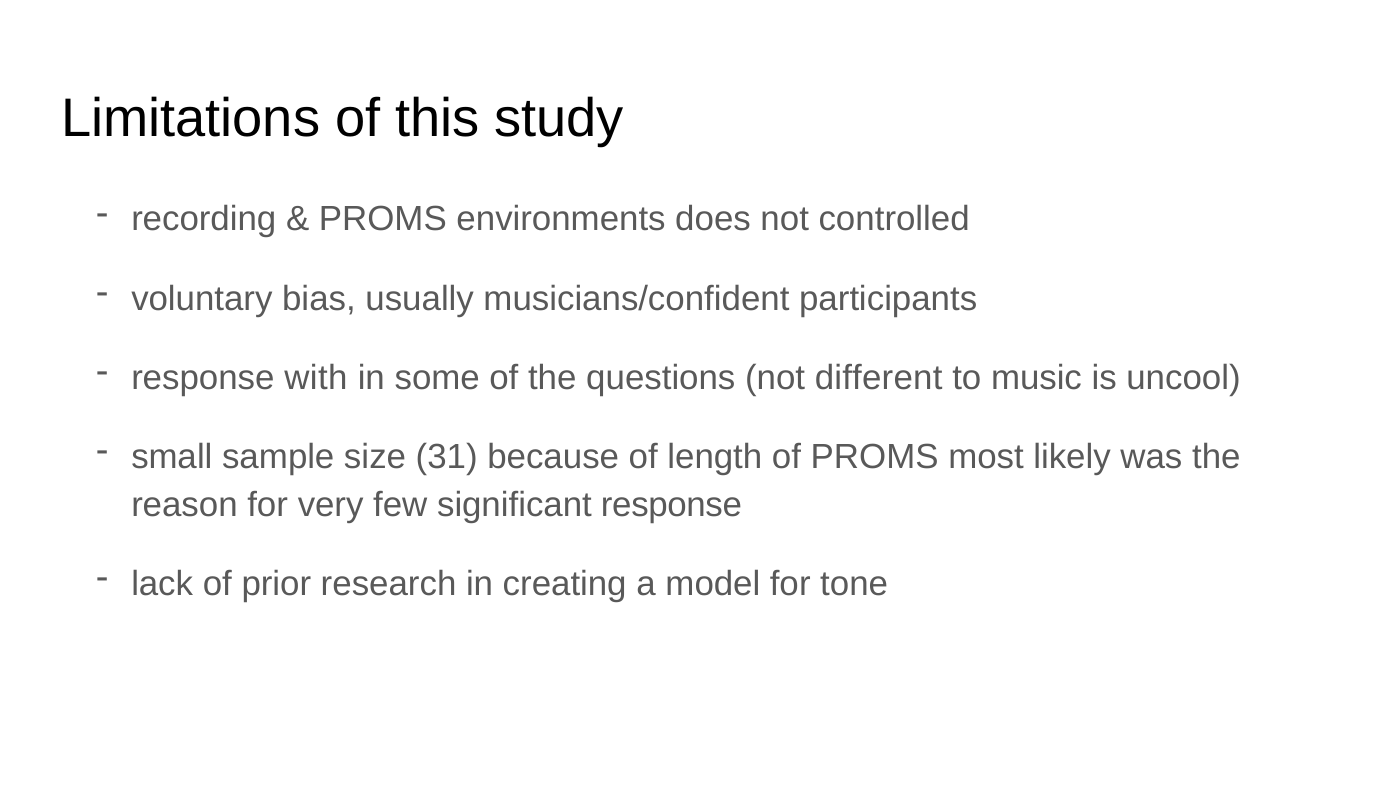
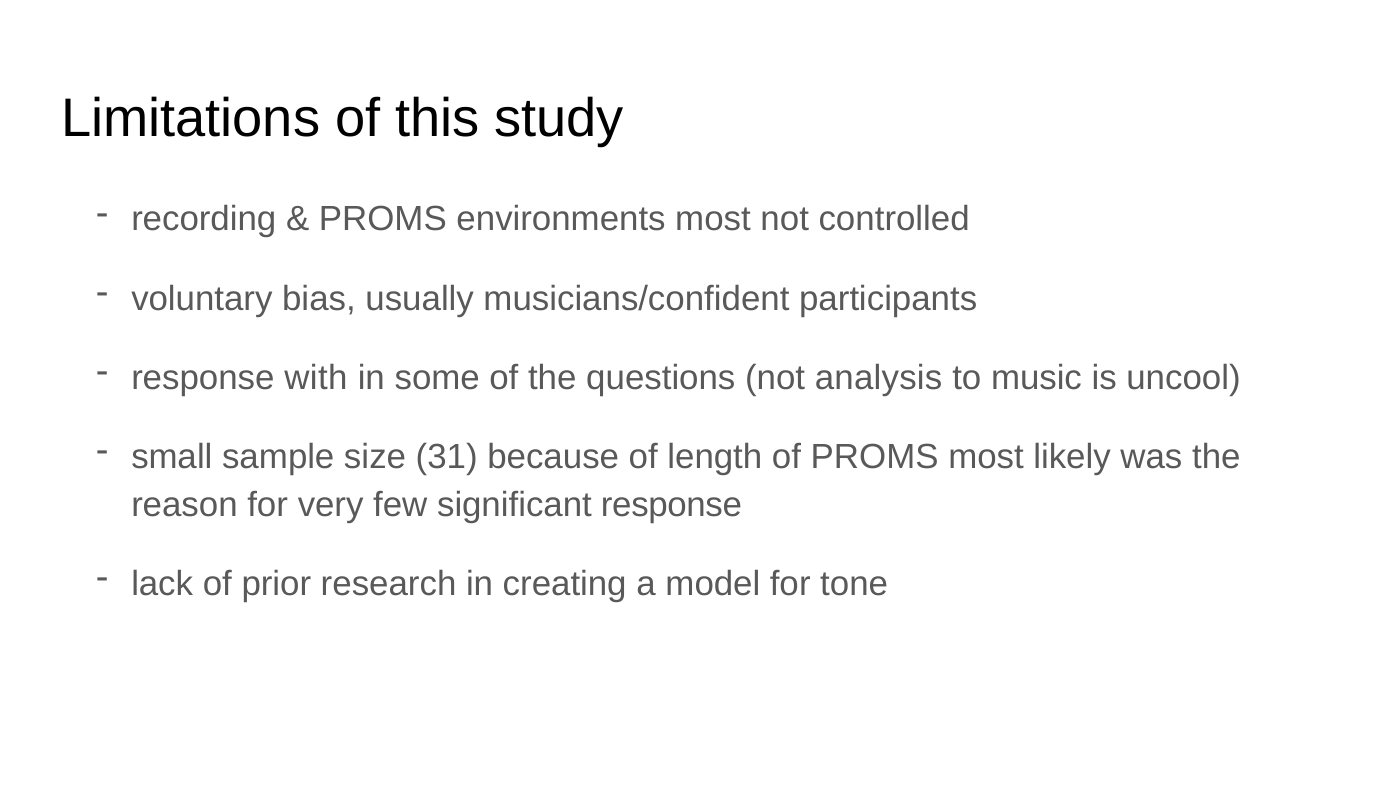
environments does: does -> most
different: different -> analysis
